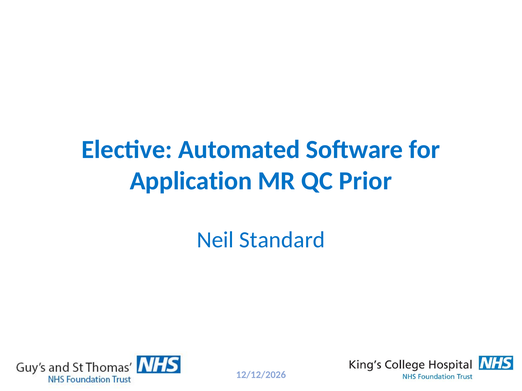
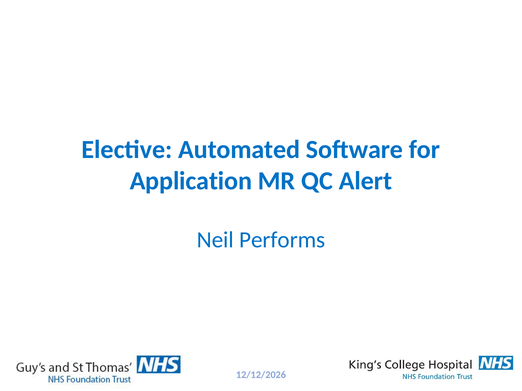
Prior: Prior -> Alert
Standard: Standard -> Performs
